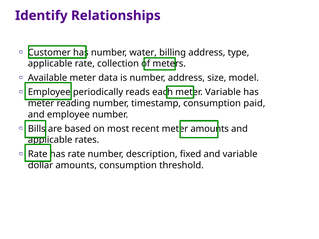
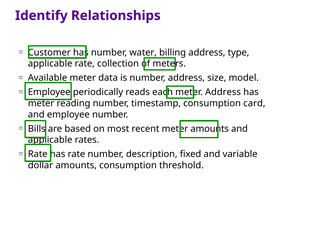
Variable at (223, 92): Variable -> Address
paid: paid -> card
